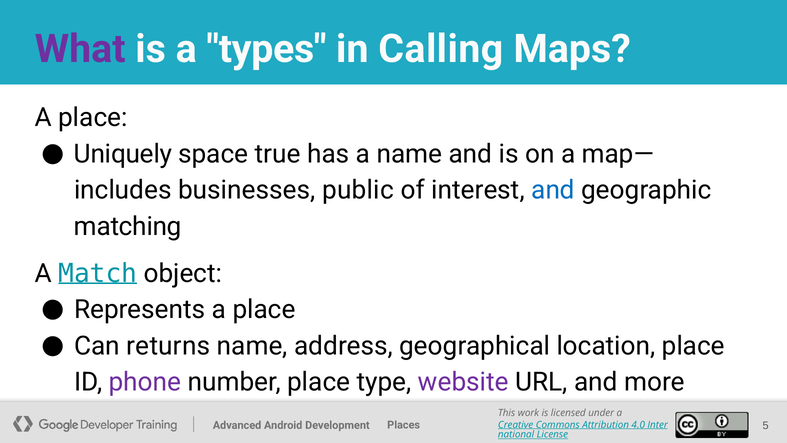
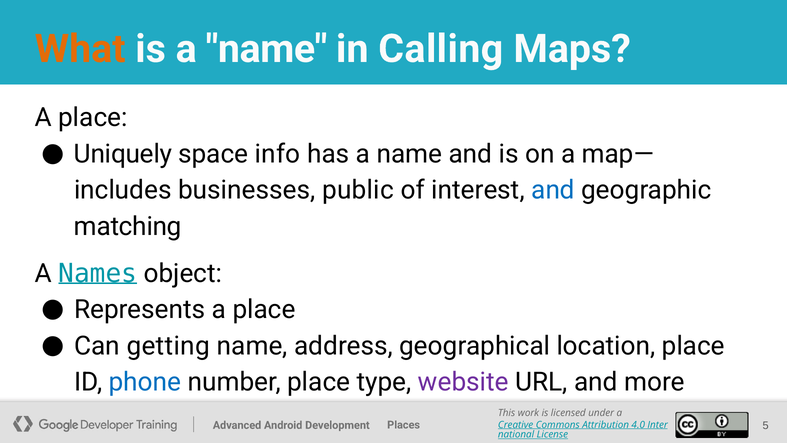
What colour: purple -> orange
is a types: types -> name
true: true -> info
Match: Match -> Names
returns: returns -> getting
phone colour: purple -> blue
